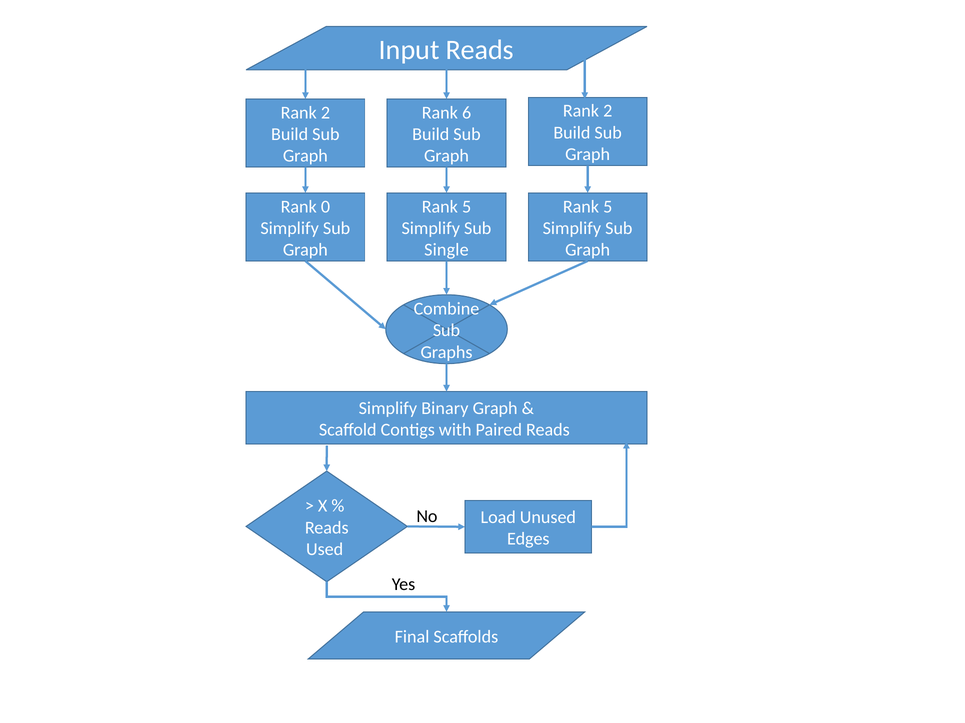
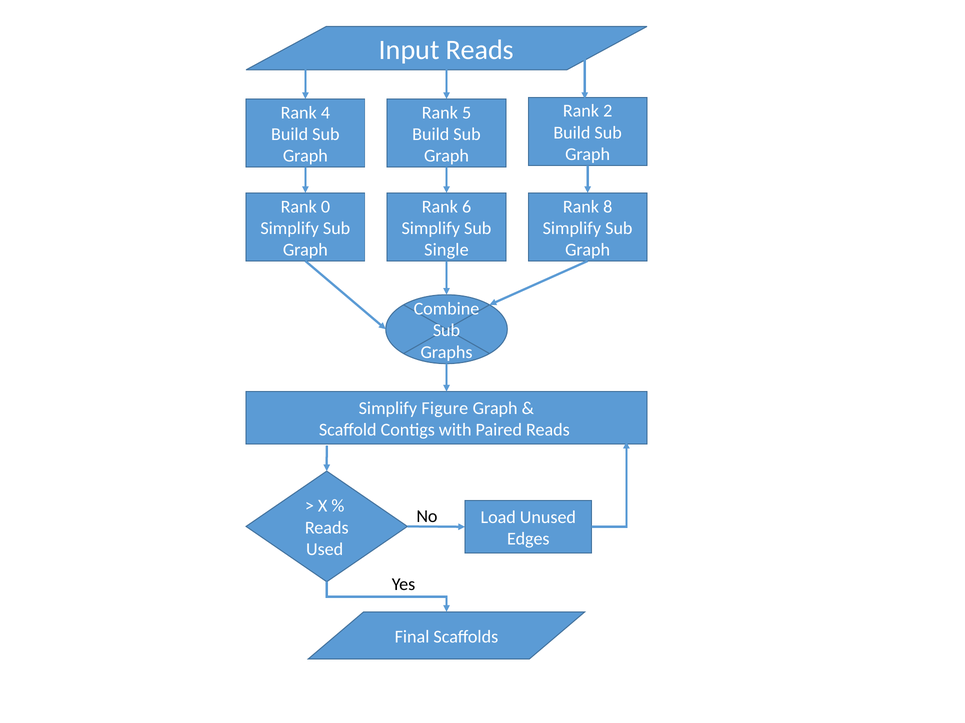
2 at (325, 113): 2 -> 4
6: 6 -> 5
5 at (467, 207): 5 -> 6
5 at (608, 207): 5 -> 8
Binary: Binary -> Figure
